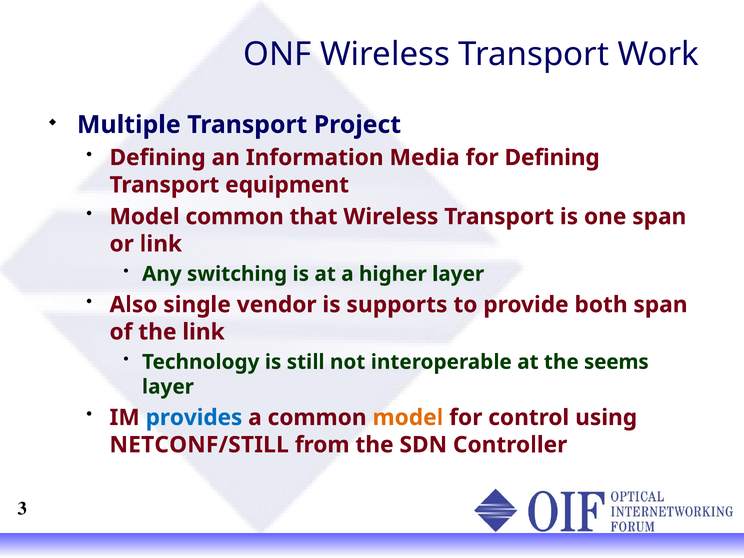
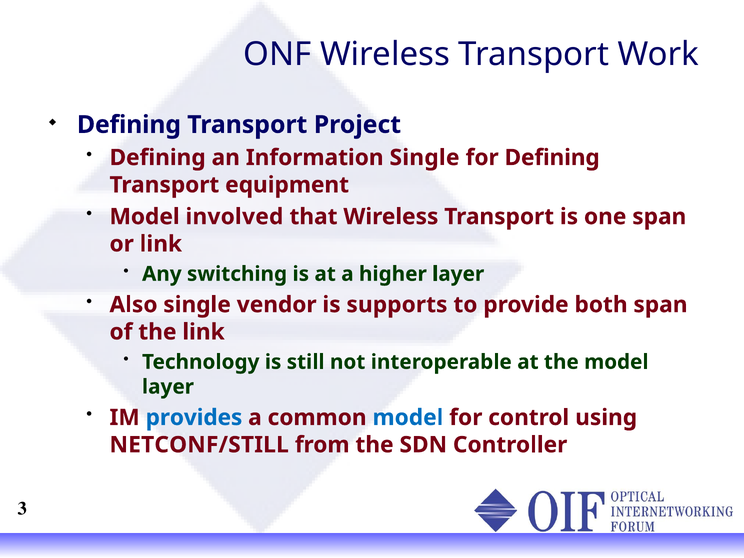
Multiple at (129, 125): Multiple -> Defining
Information Media: Media -> Single
Model common: common -> involved
the seems: seems -> model
model at (408, 418) colour: orange -> blue
